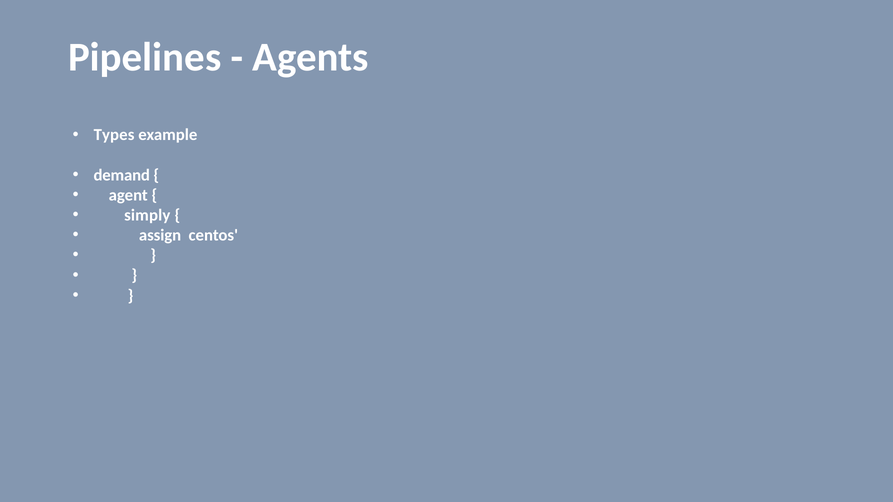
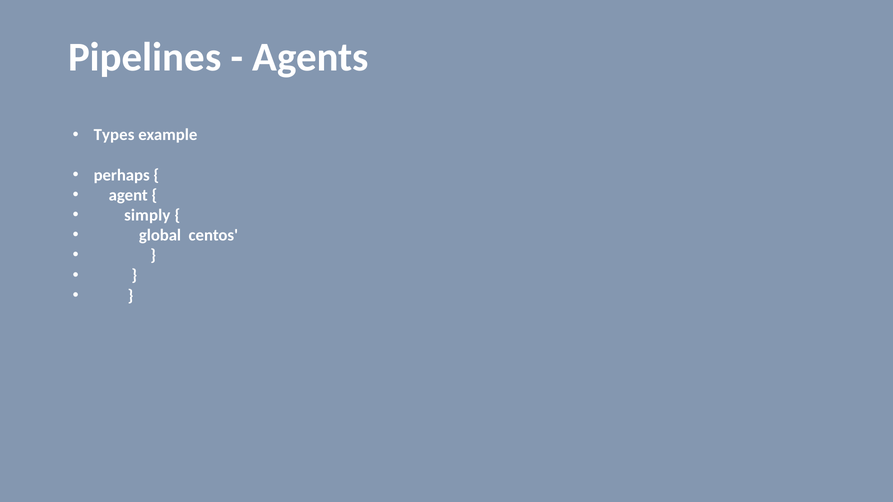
demand: demand -> perhaps
assign: assign -> global
